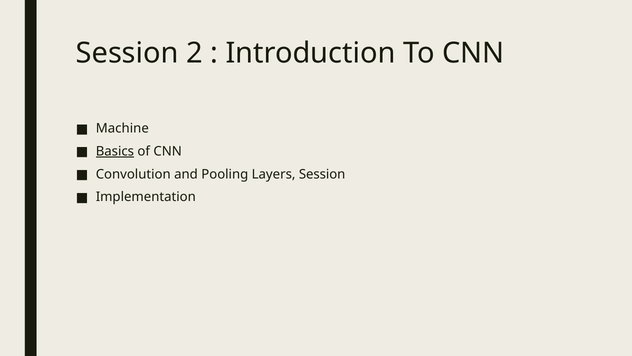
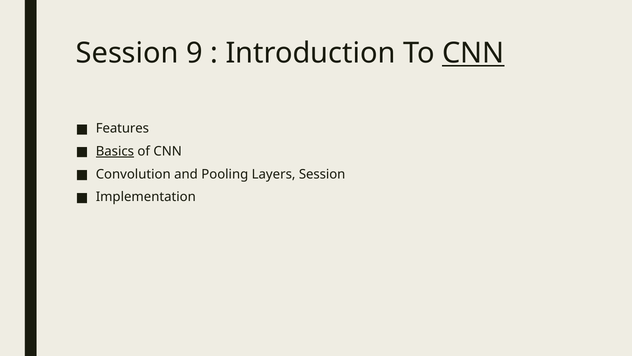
2: 2 -> 9
CNN at (473, 53) underline: none -> present
Machine: Machine -> Features
